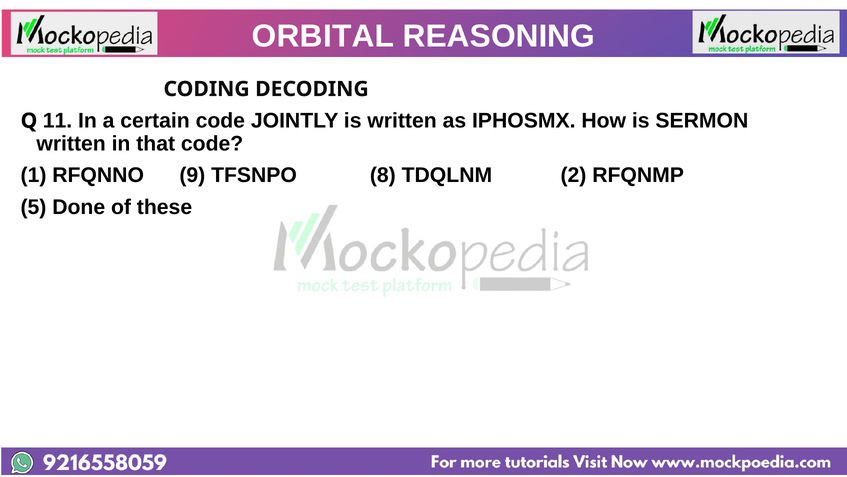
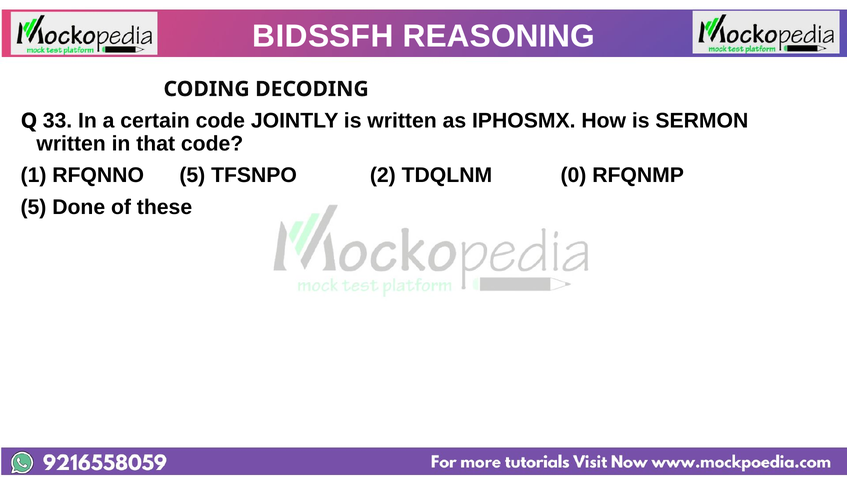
ORBITAL: ORBITAL -> BIDSSFH
11: 11 -> 33
RFQNNO 9: 9 -> 5
8: 8 -> 2
2: 2 -> 0
